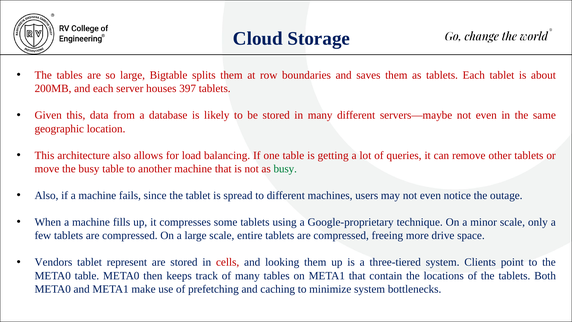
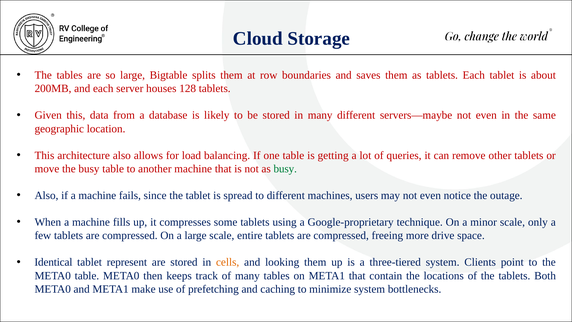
397: 397 -> 128
Vendors: Vendors -> Identical
cells colour: red -> orange
